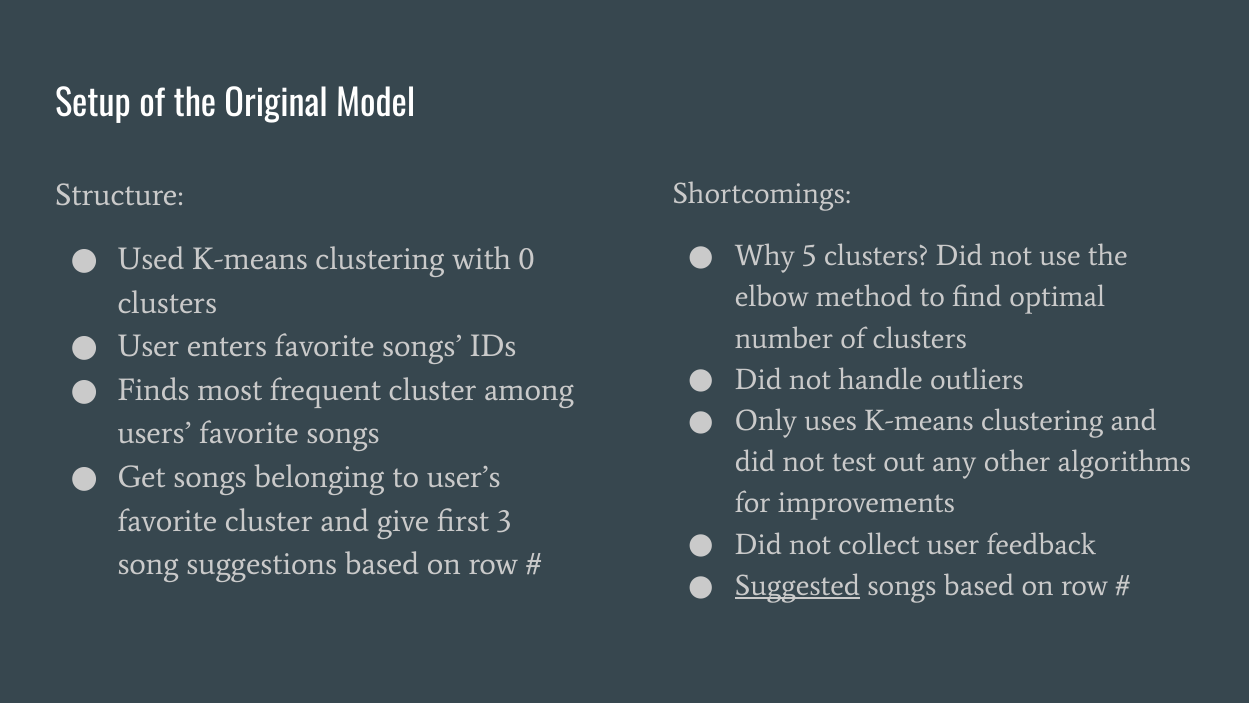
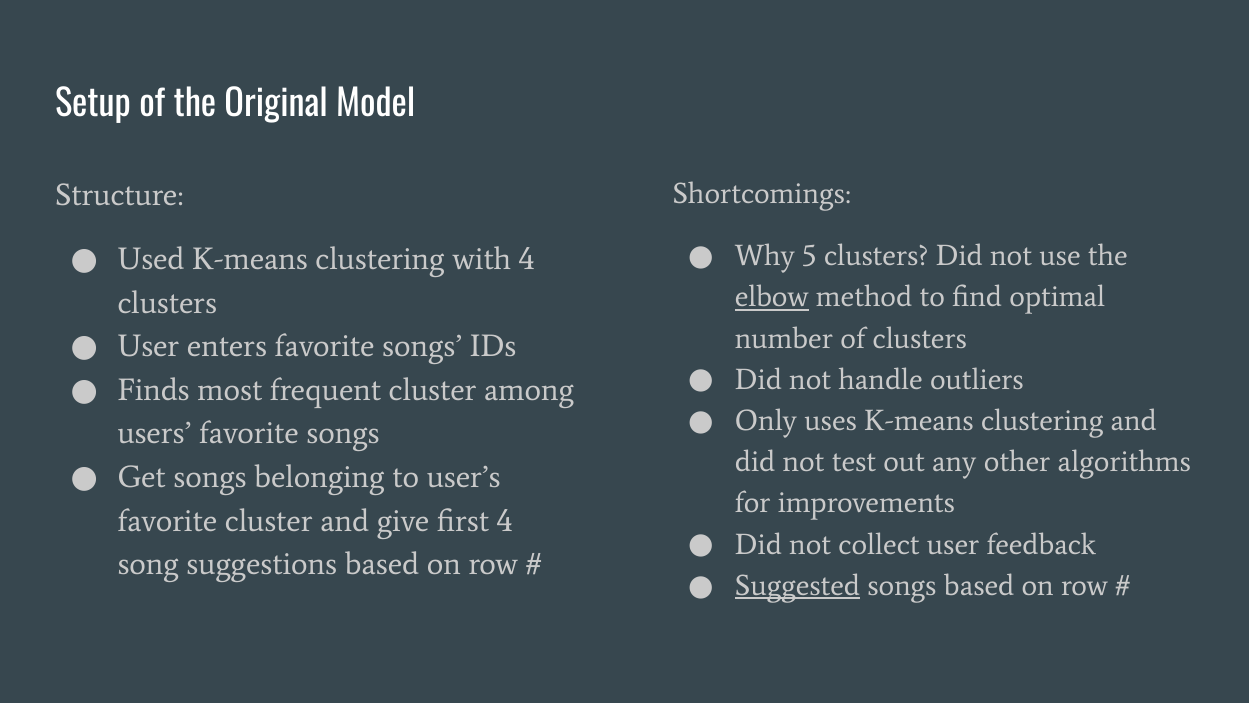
with 0: 0 -> 4
elbow underline: none -> present
first 3: 3 -> 4
